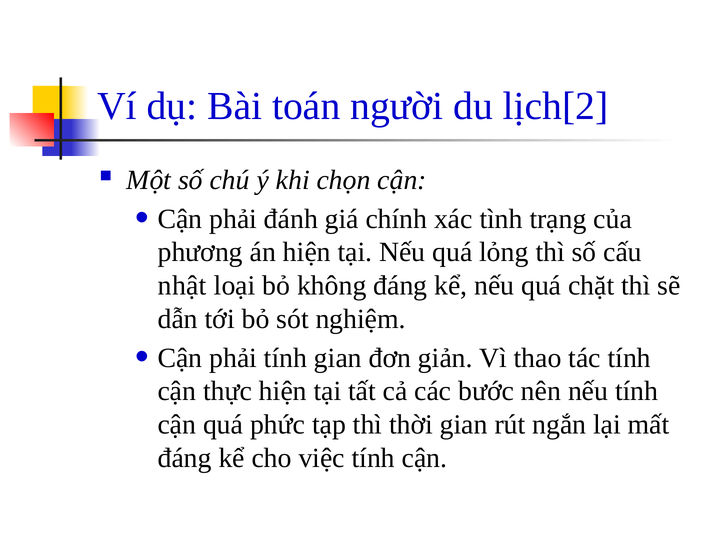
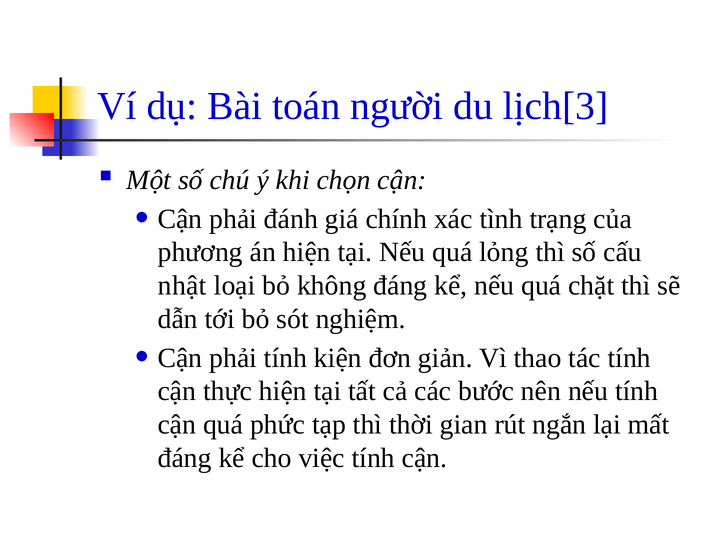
lịch[2: lịch[2 -> lịch[3
tính gian: gian -> kiện
